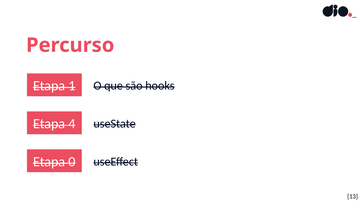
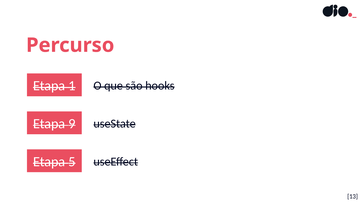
4: 4 -> 9
0: 0 -> 5
